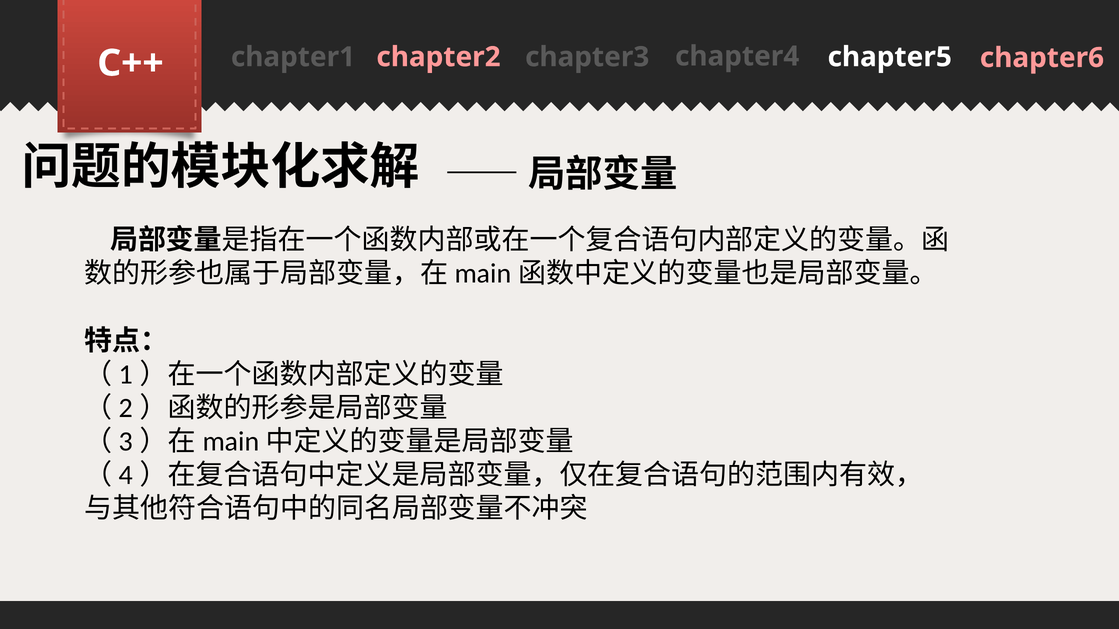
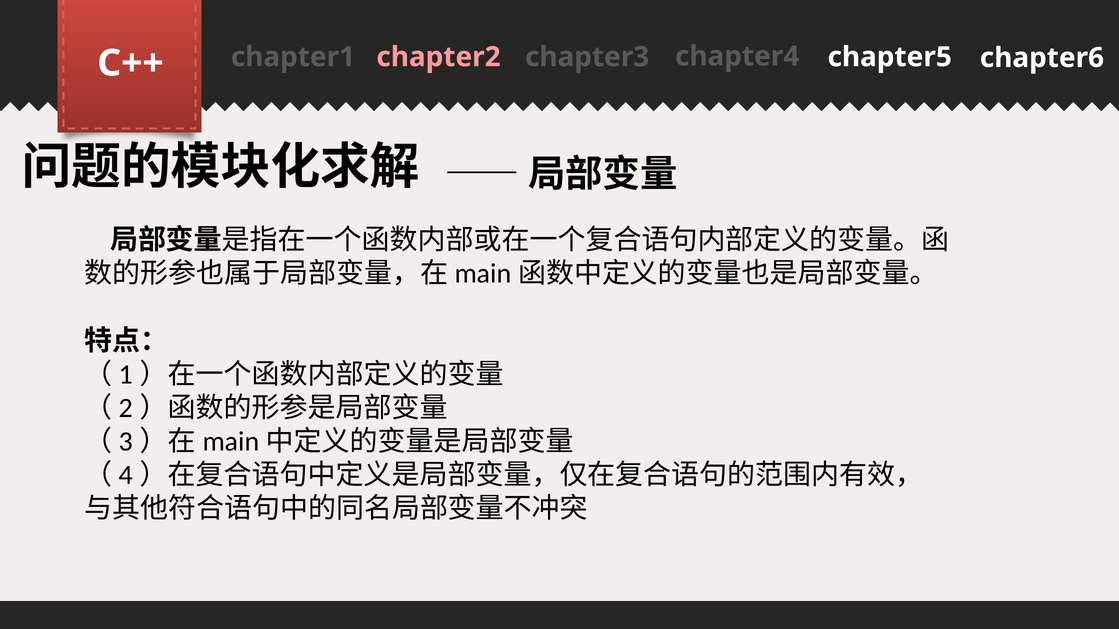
chapter6 colour: pink -> white
